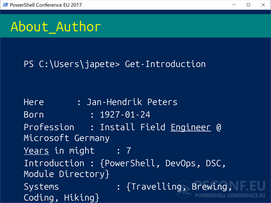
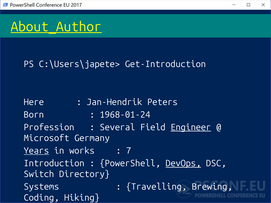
About_Author underline: none -> present
1927-01-24: 1927-01-24 -> 1968-01-24
Install: Install -> Several
might: might -> works
DevOps underline: none -> present
Module: Module -> Switch
